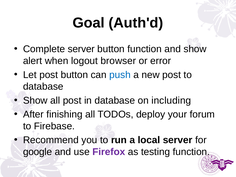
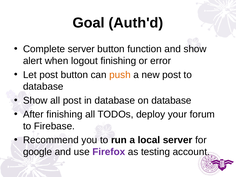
logout browser: browser -> finishing
push colour: blue -> orange
on including: including -> database
testing function: function -> account
